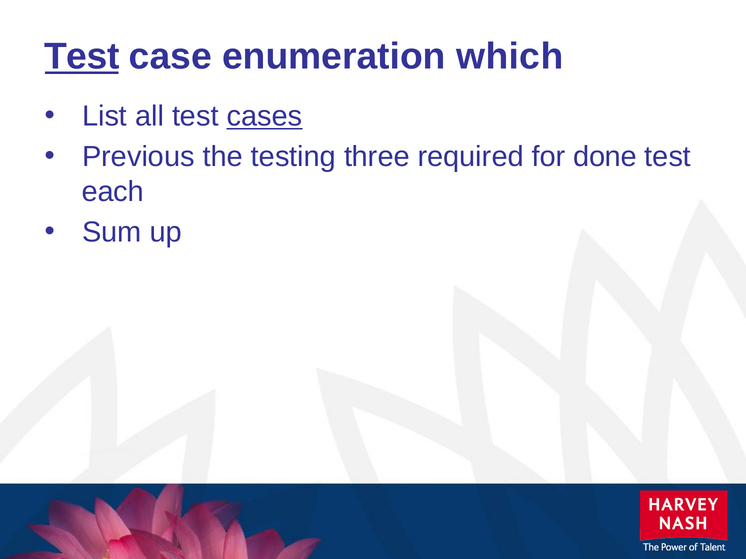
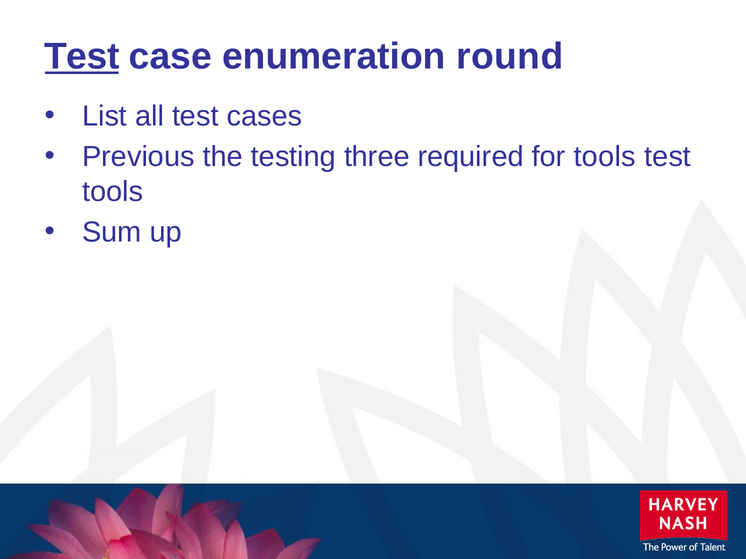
which: which -> round
cases underline: present -> none
for done: done -> tools
each at (113, 192): each -> tools
